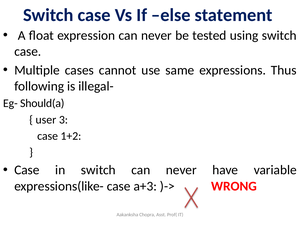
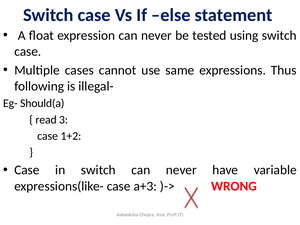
user: user -> read
